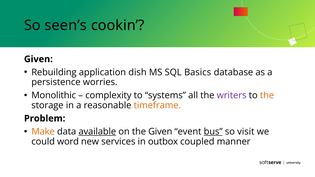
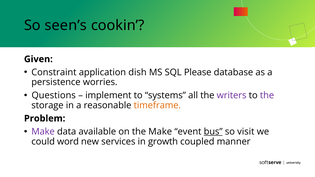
Rebuilding: Rebuilding -> Constraint
Basics: Basics -> Please
Monolithic: Monolithic -> Questions
complexity: complexity -> implement
the at (267, 95) colour: orange -> purple
Make at (43, 132) colour: orange -> purple
available underline: present -> none
the Given: Given -> Make
outbox: outbox -> growth
